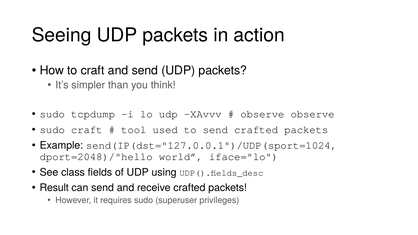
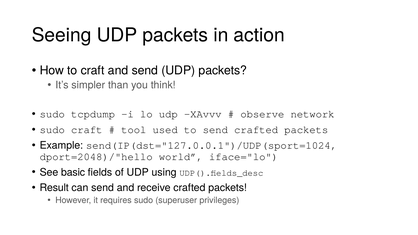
observe observe: observe -> network
class: class -> basic
